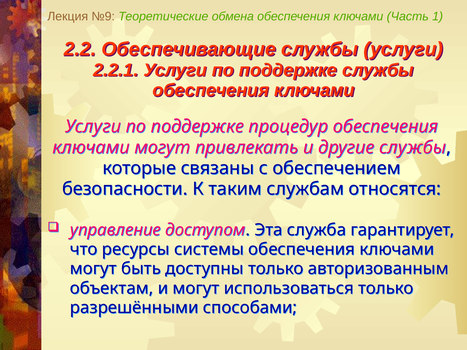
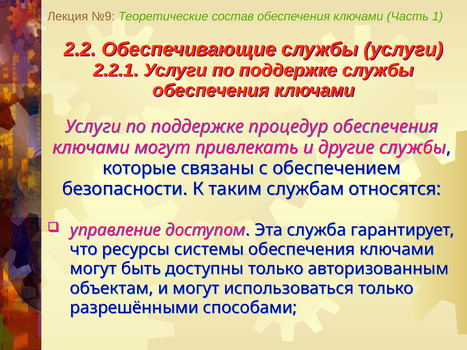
обмена: обмена -> состав
